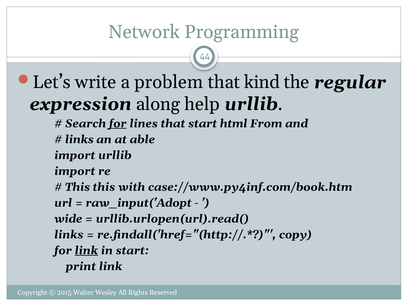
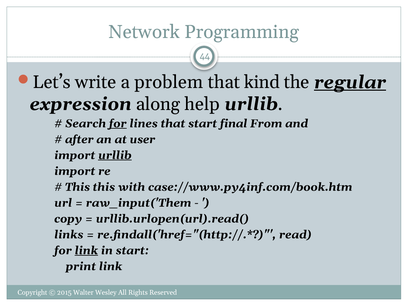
regular underline: none -> present
html: html -> final
links at (79, 139): links -> after
able: able -> user
urllib at (115, 155) underline: none -> present
raw_input('Adopt: raw_input('Adopt -> raw_input('Them
wide: wide -> copy
copy: copy -> read
